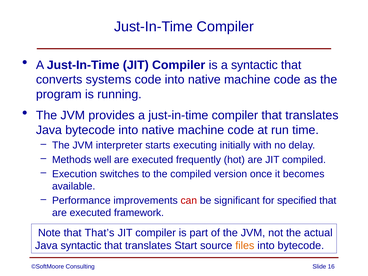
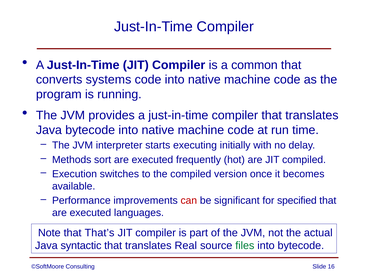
a syntactic: syntactic -> common
well: well -> sort
framework: framework -> languages
Start: Start -> Real
files colour: orange -> green
